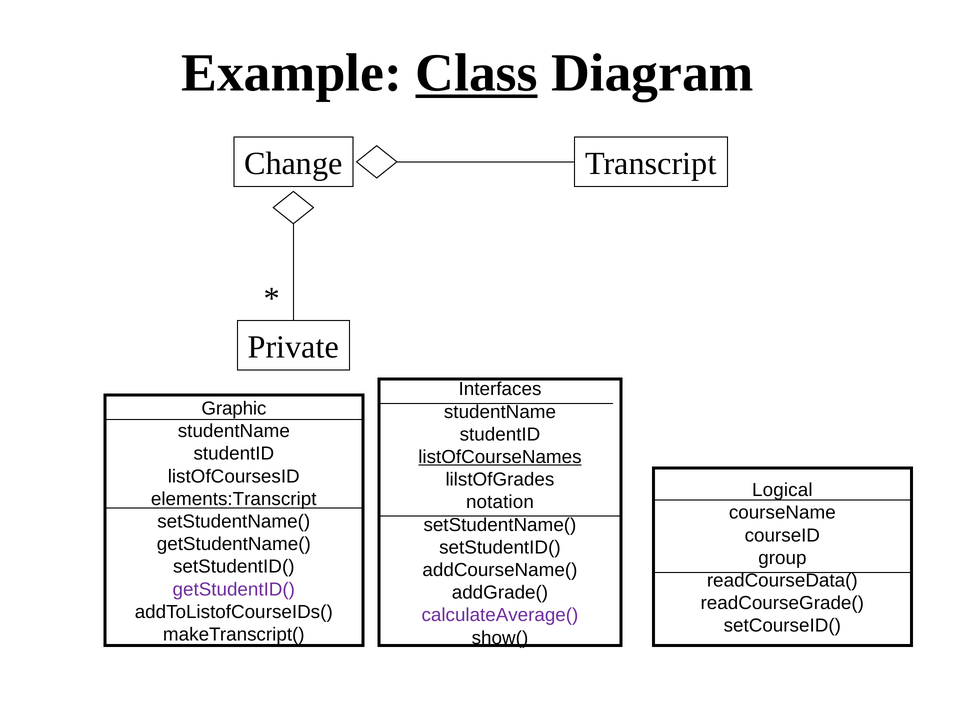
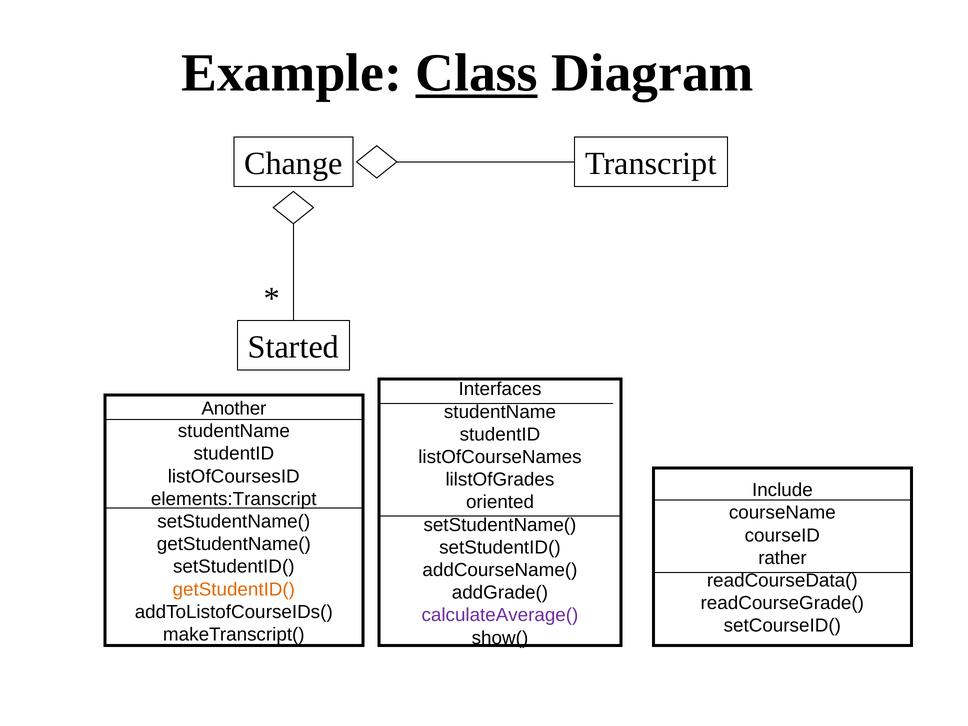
Private: Private -> Started
Graphic: Graphic -> Another
listOfCourseNames underline: present -> none
Logical: Logical -> Include
notation: notation -> oriented
group: group -> rather
getStudentID( colour: purple -> orange
